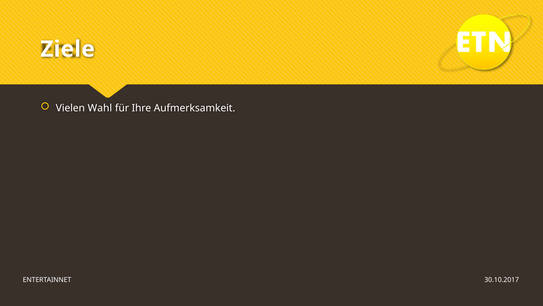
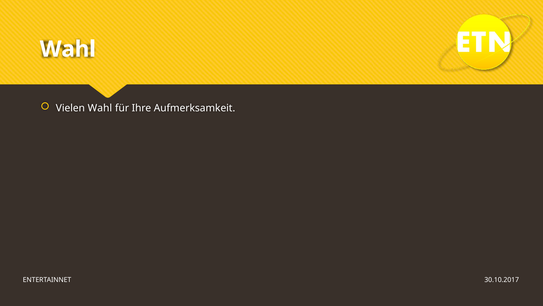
Ziele at (68, 49): Ziele -> Wahl
